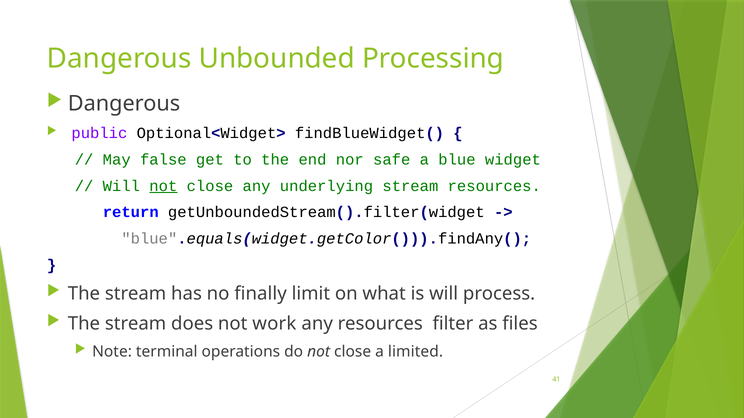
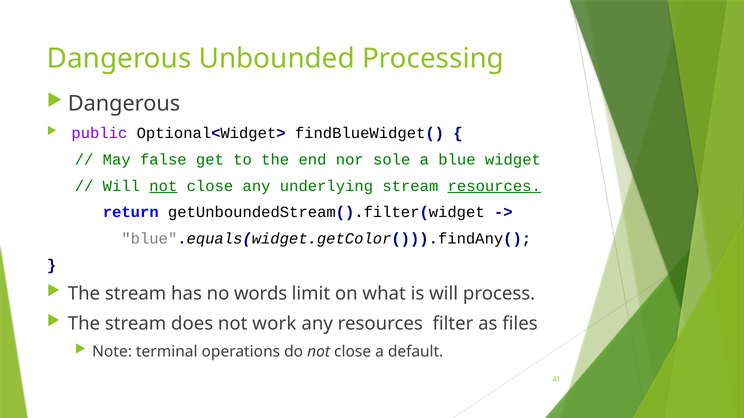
safe: safe -> sole
resources at (494, 186) underline: none -> present
finally: finally -> words
limited: limited -> default
